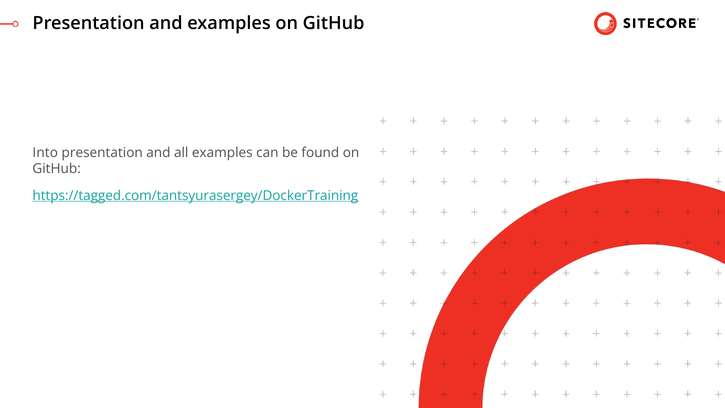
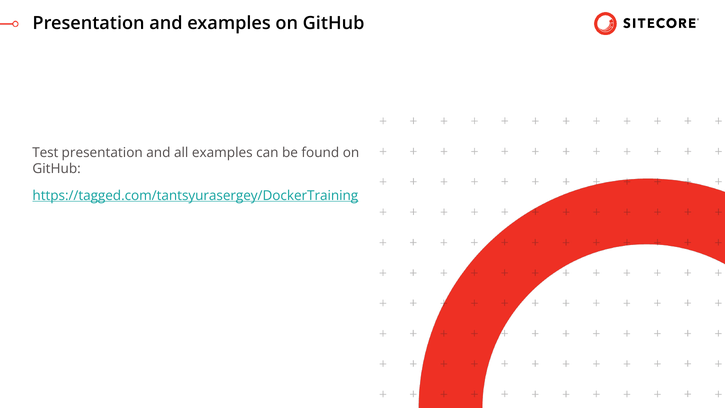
Into: Into -> Test
